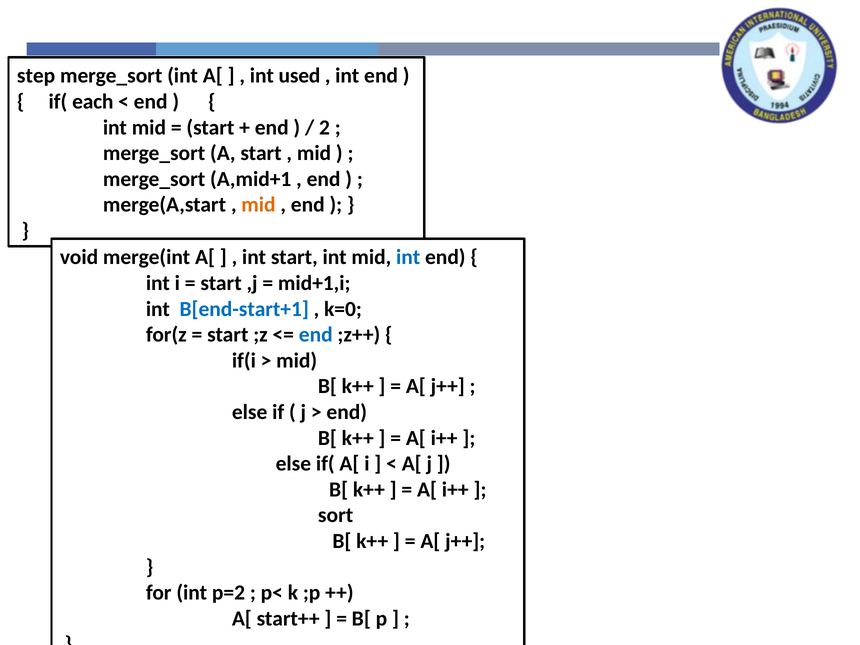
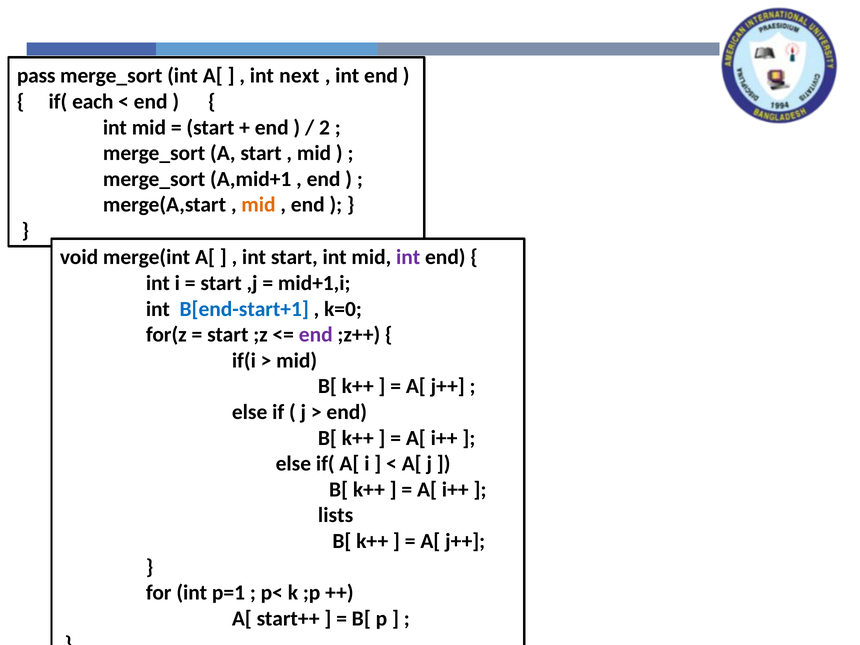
step: step -> pass
used: used -> next
int at (408, 257) colour: blue -> purple
end at (316, 335) colour: blue -> purple
sort: sort -> lists
p=2: p=2 -> p=1
